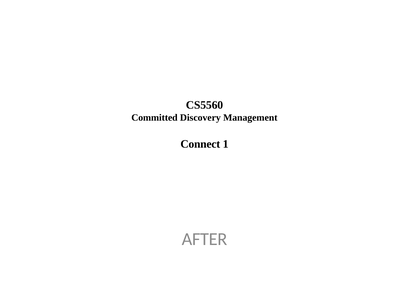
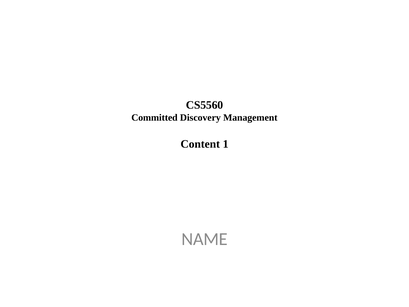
Connect: Connect -> Content
AFTER: AFTER -> NAME
